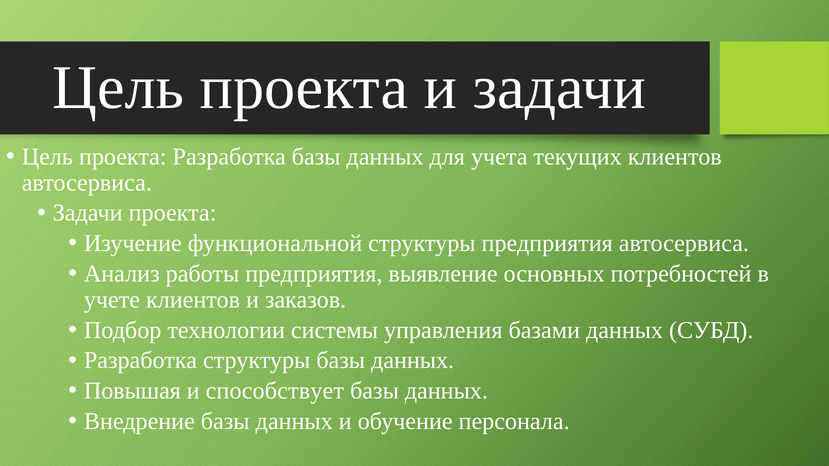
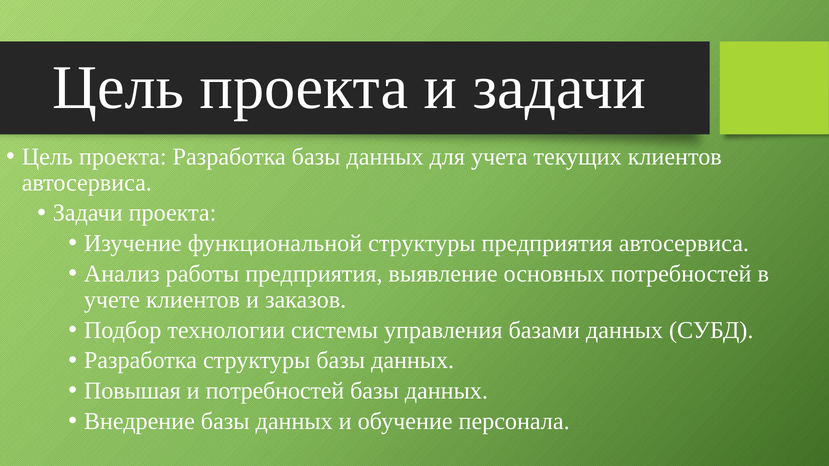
и способствует: способствует -> потребностей
